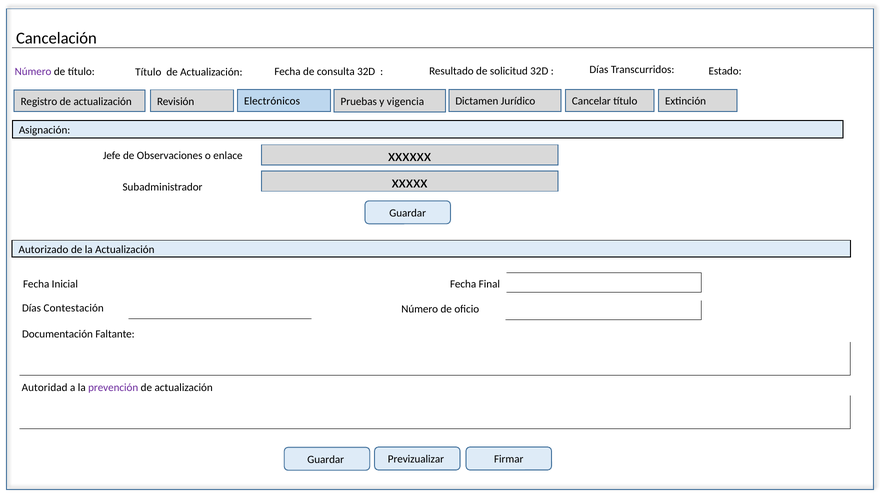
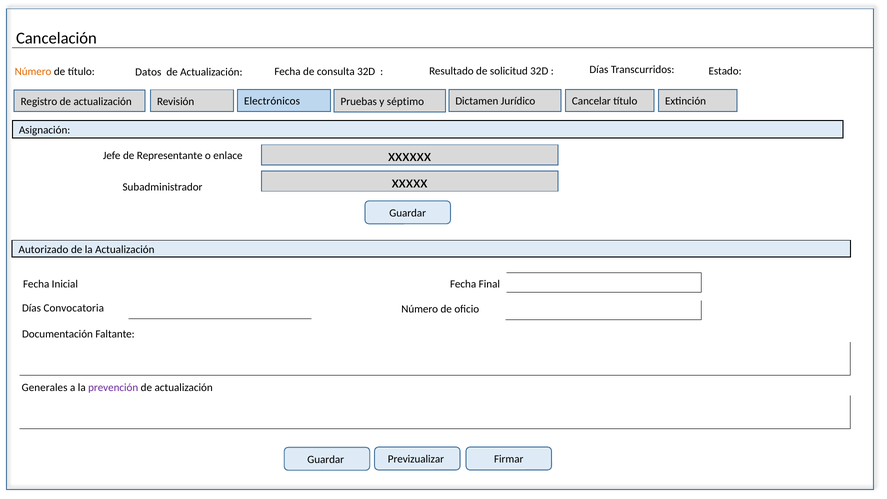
Número at (33, 72) colour: purple -> orange
título Título: Título -> Datos
vigencia: vigencia -> séptimo
Observaciones: Observaciones -> Representante
Contestación: Contestación -> Convocatoria
Autoridad: Autoridad -> Generales
